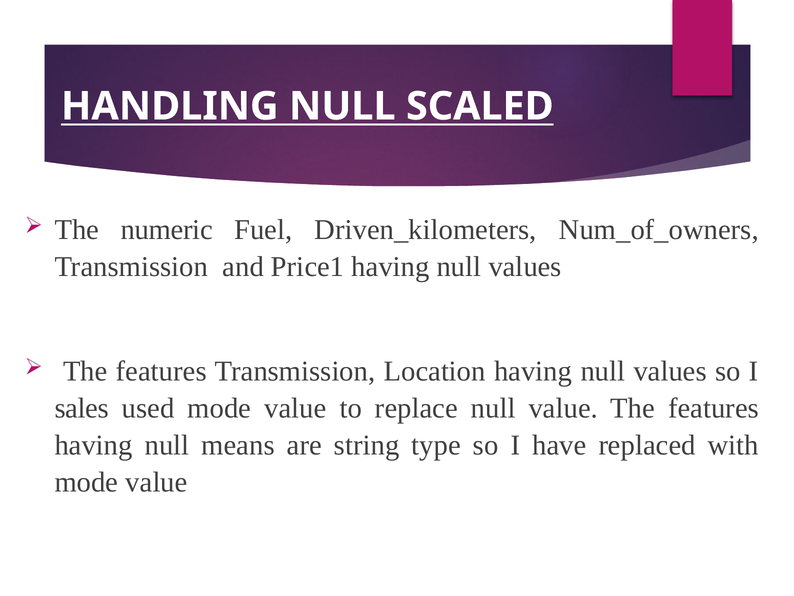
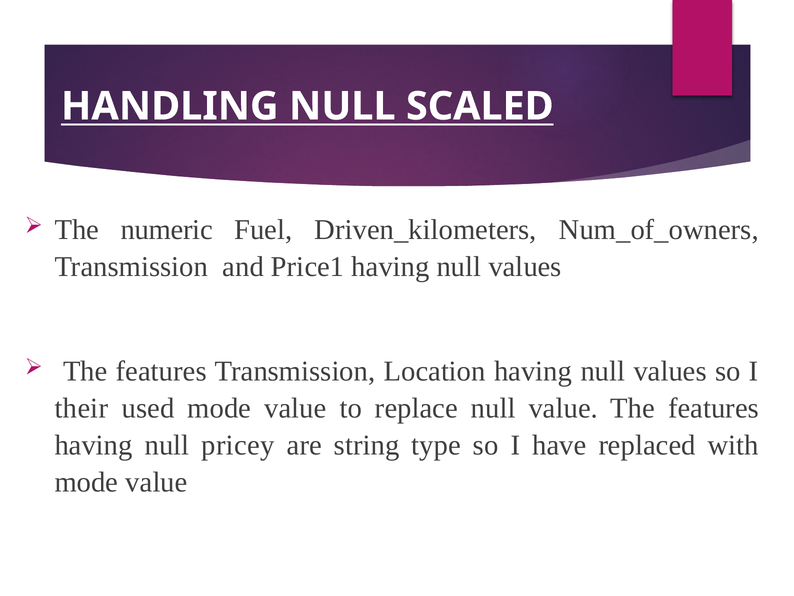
sales: sales -> their
means: means -> pricey
